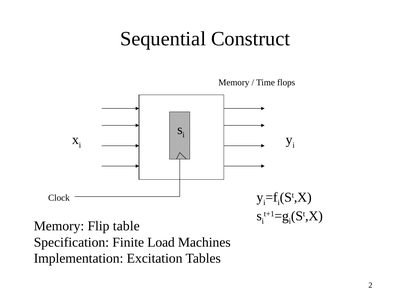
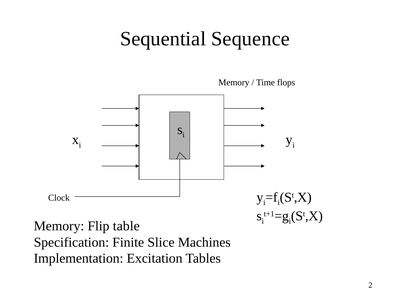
Construct: Construct -> Sequence
Load: Load -> Slice
